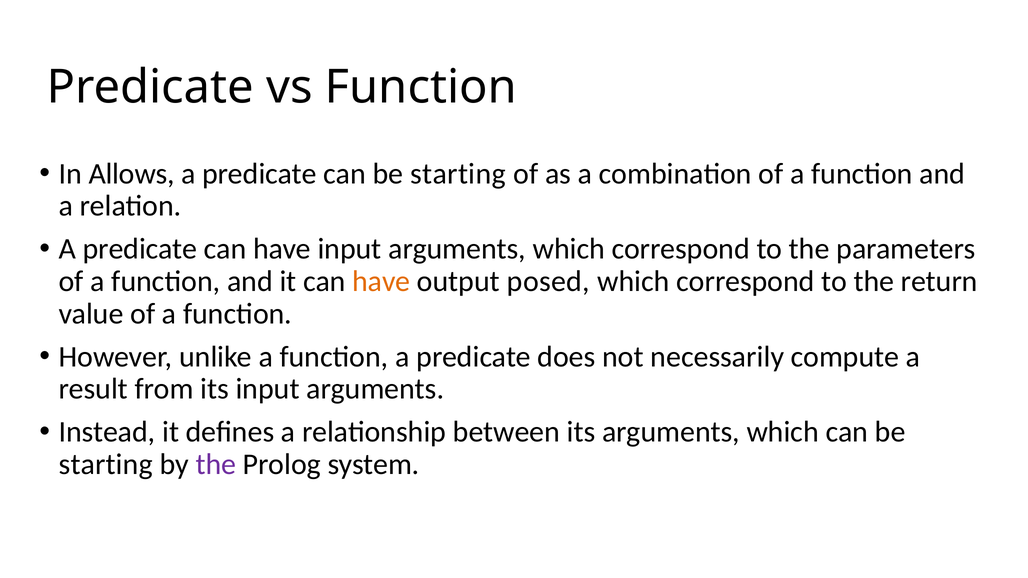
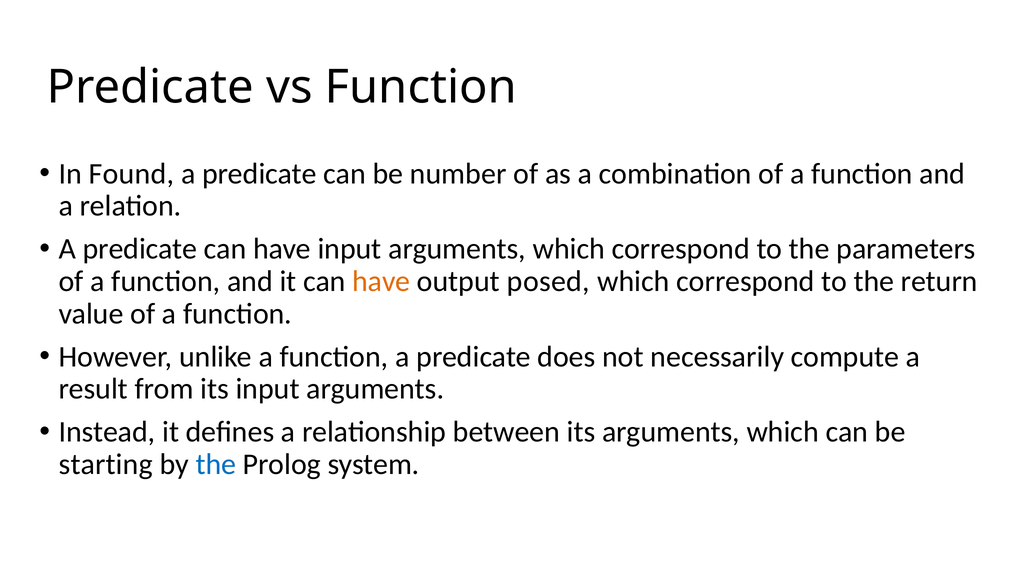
Allows: Allows -> Found
predicate can be starting: starting -> number
the at (216, 465) colour: purple -> blue
